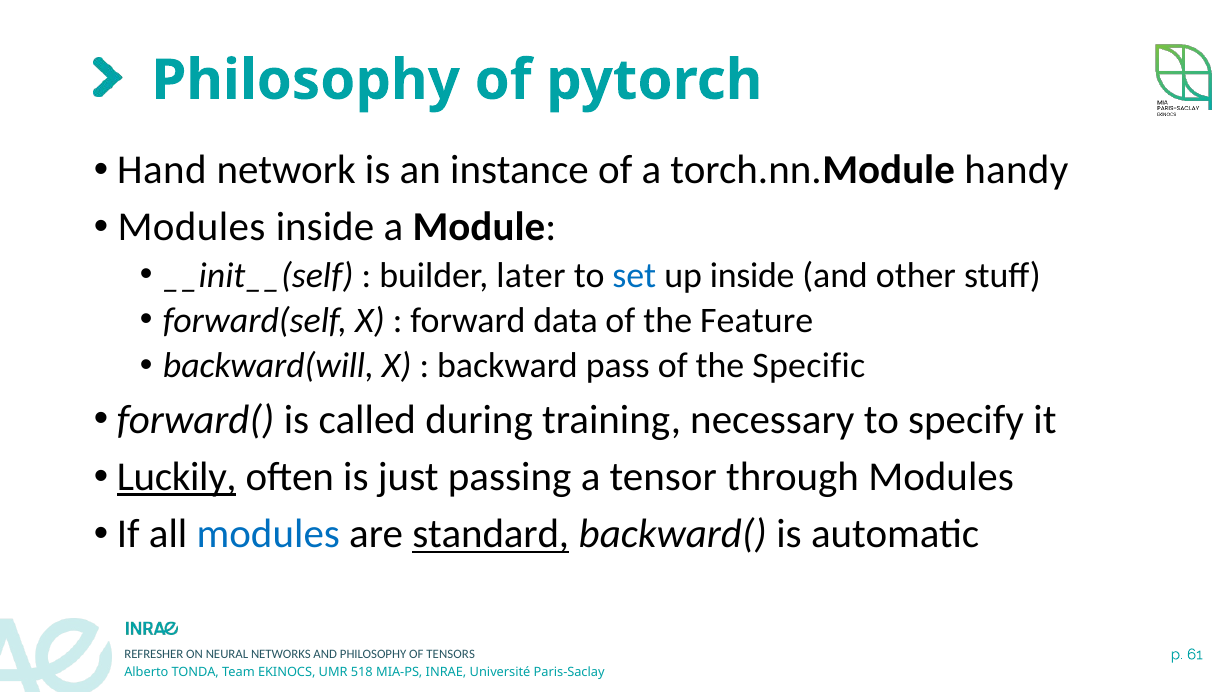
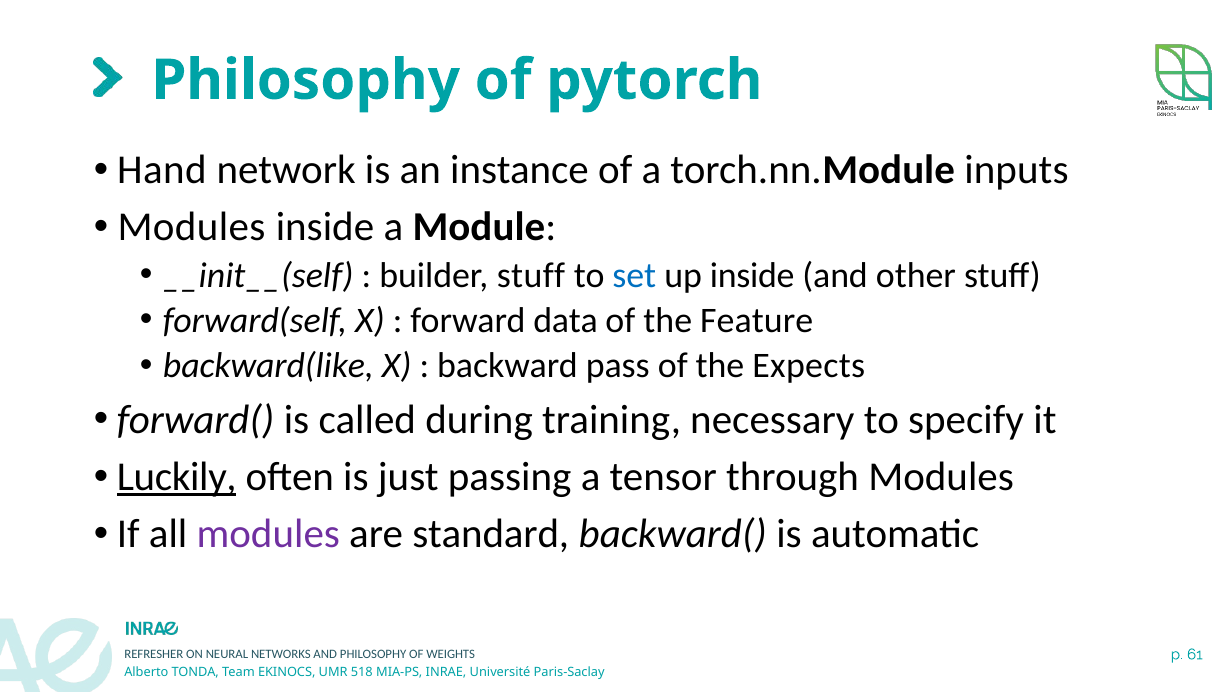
handy: handy -> inputs
builder later: later -> stuff
backward(will: backward(will -> backward(like
Specific: Specific -> Expects
modules at (268, 534) colour: blue -> purple
standard underline: present -> none
TENSORS: TENSORS -> WEIGHTS
